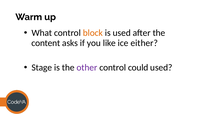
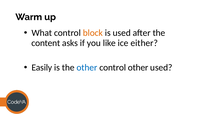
Stage: Stage -> Easily
other at (87, 67) colour: purple -> blue
control could: could -> other
